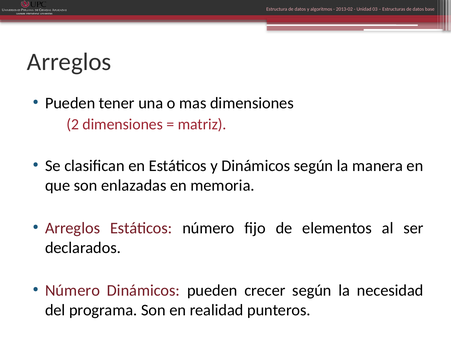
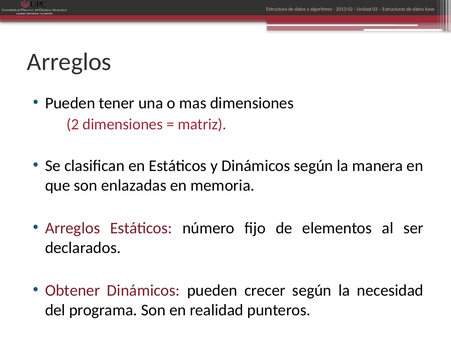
Número at (72, 291): Número -> Obtener
